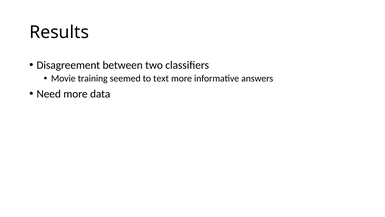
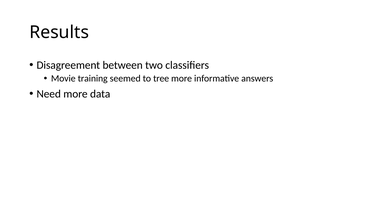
text: text -> tree
